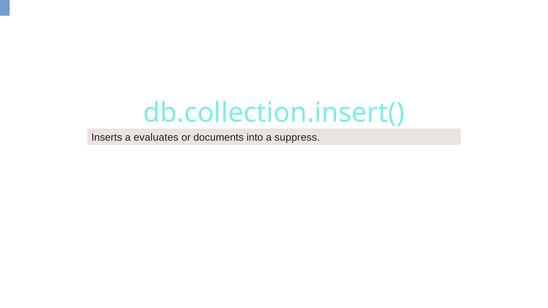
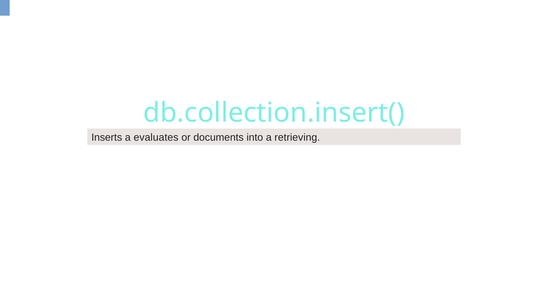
suppress: suppress -> retrieving
